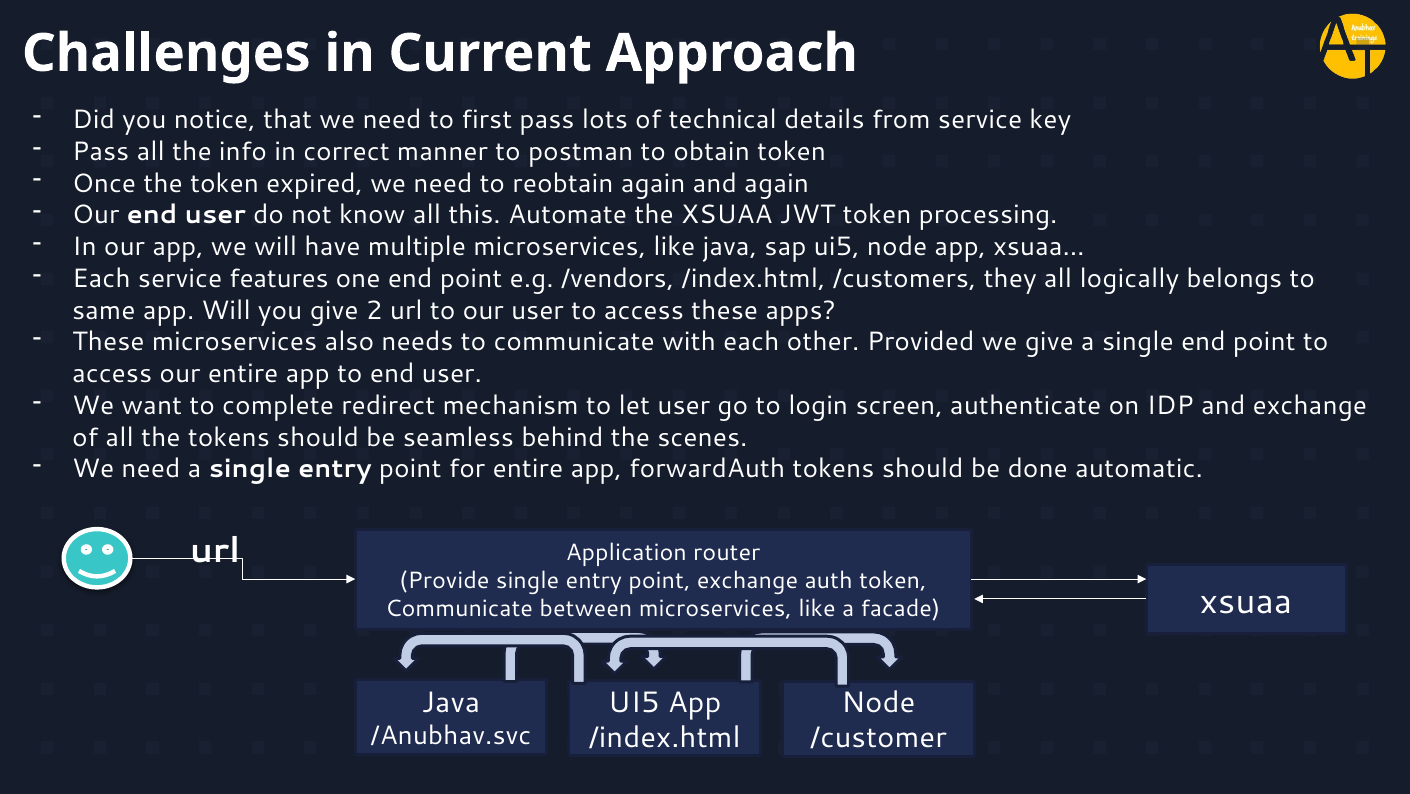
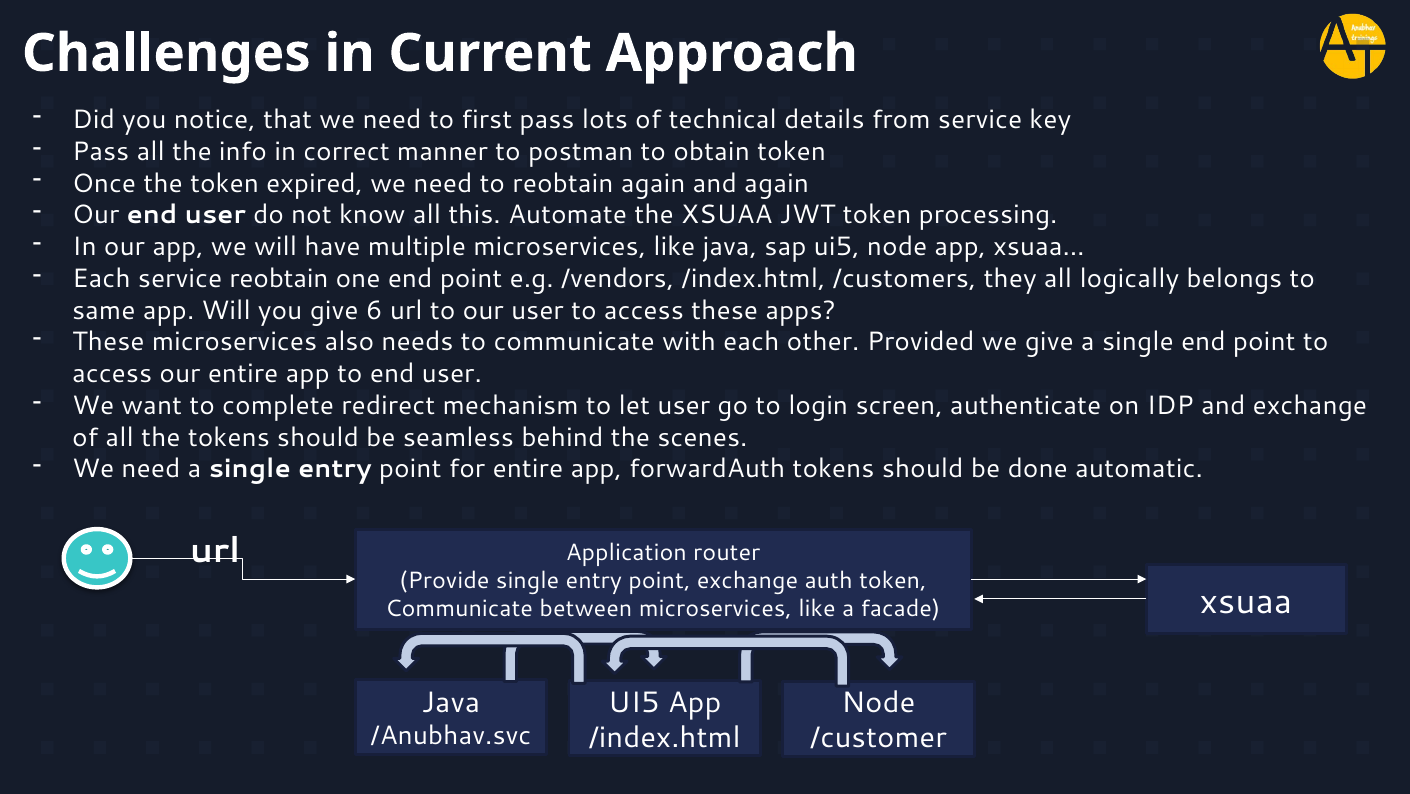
service features: features -> reobtain
2: 2 -> 6
